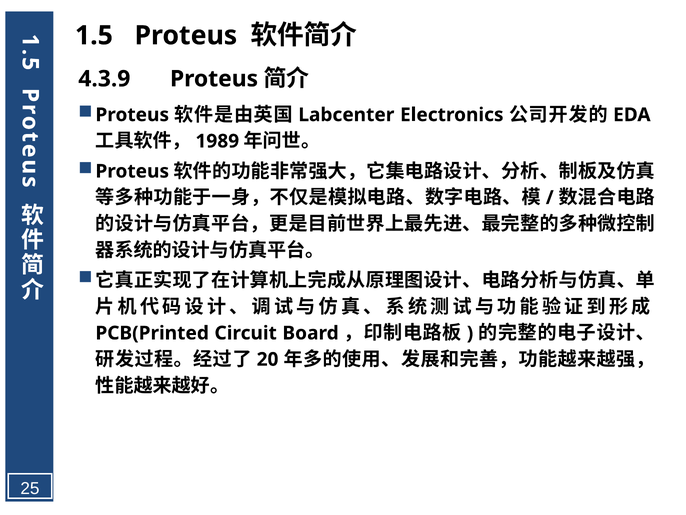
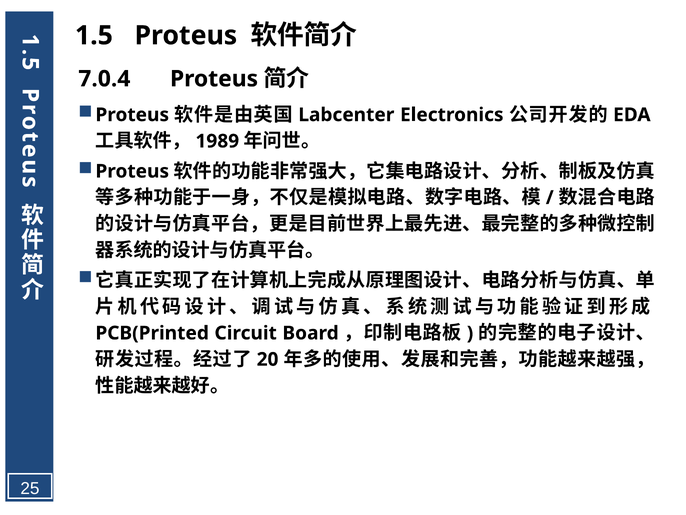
4.3.9: 4.3.9 -> 7.0.4
